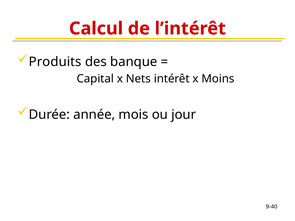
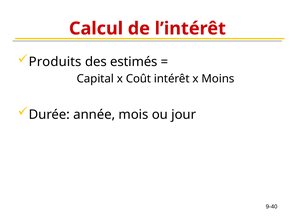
banque: banque -> estimés
Nets: Nets -> Coût
